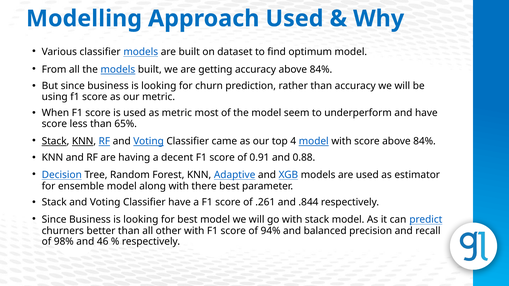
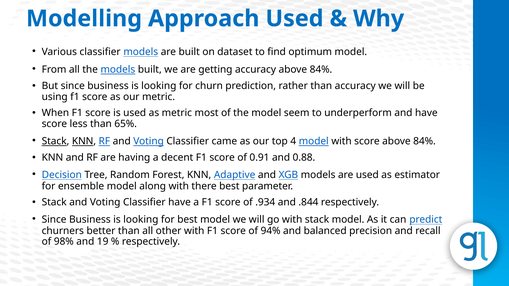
.261: .261 -> .934
46: 46 -> 19
